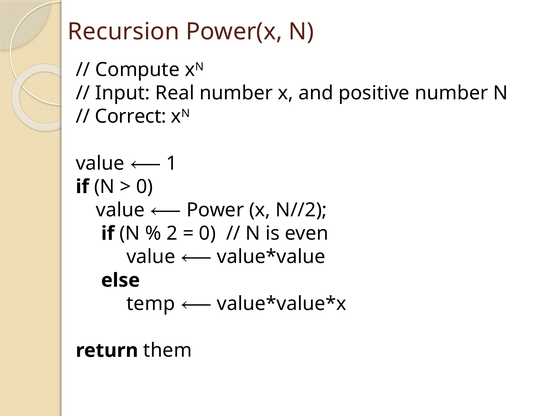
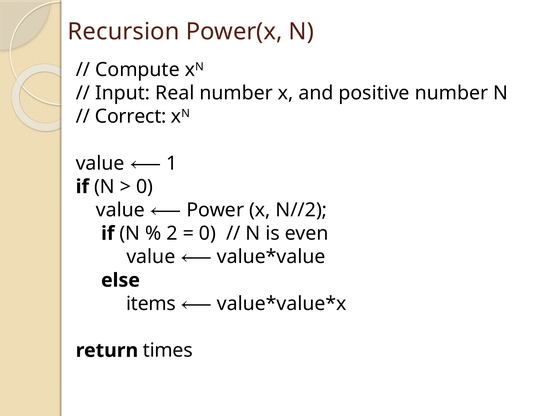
temp: temp -> items
them: them -> times
